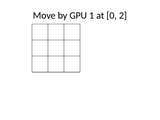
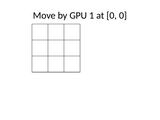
0 2: 2 -> 0
